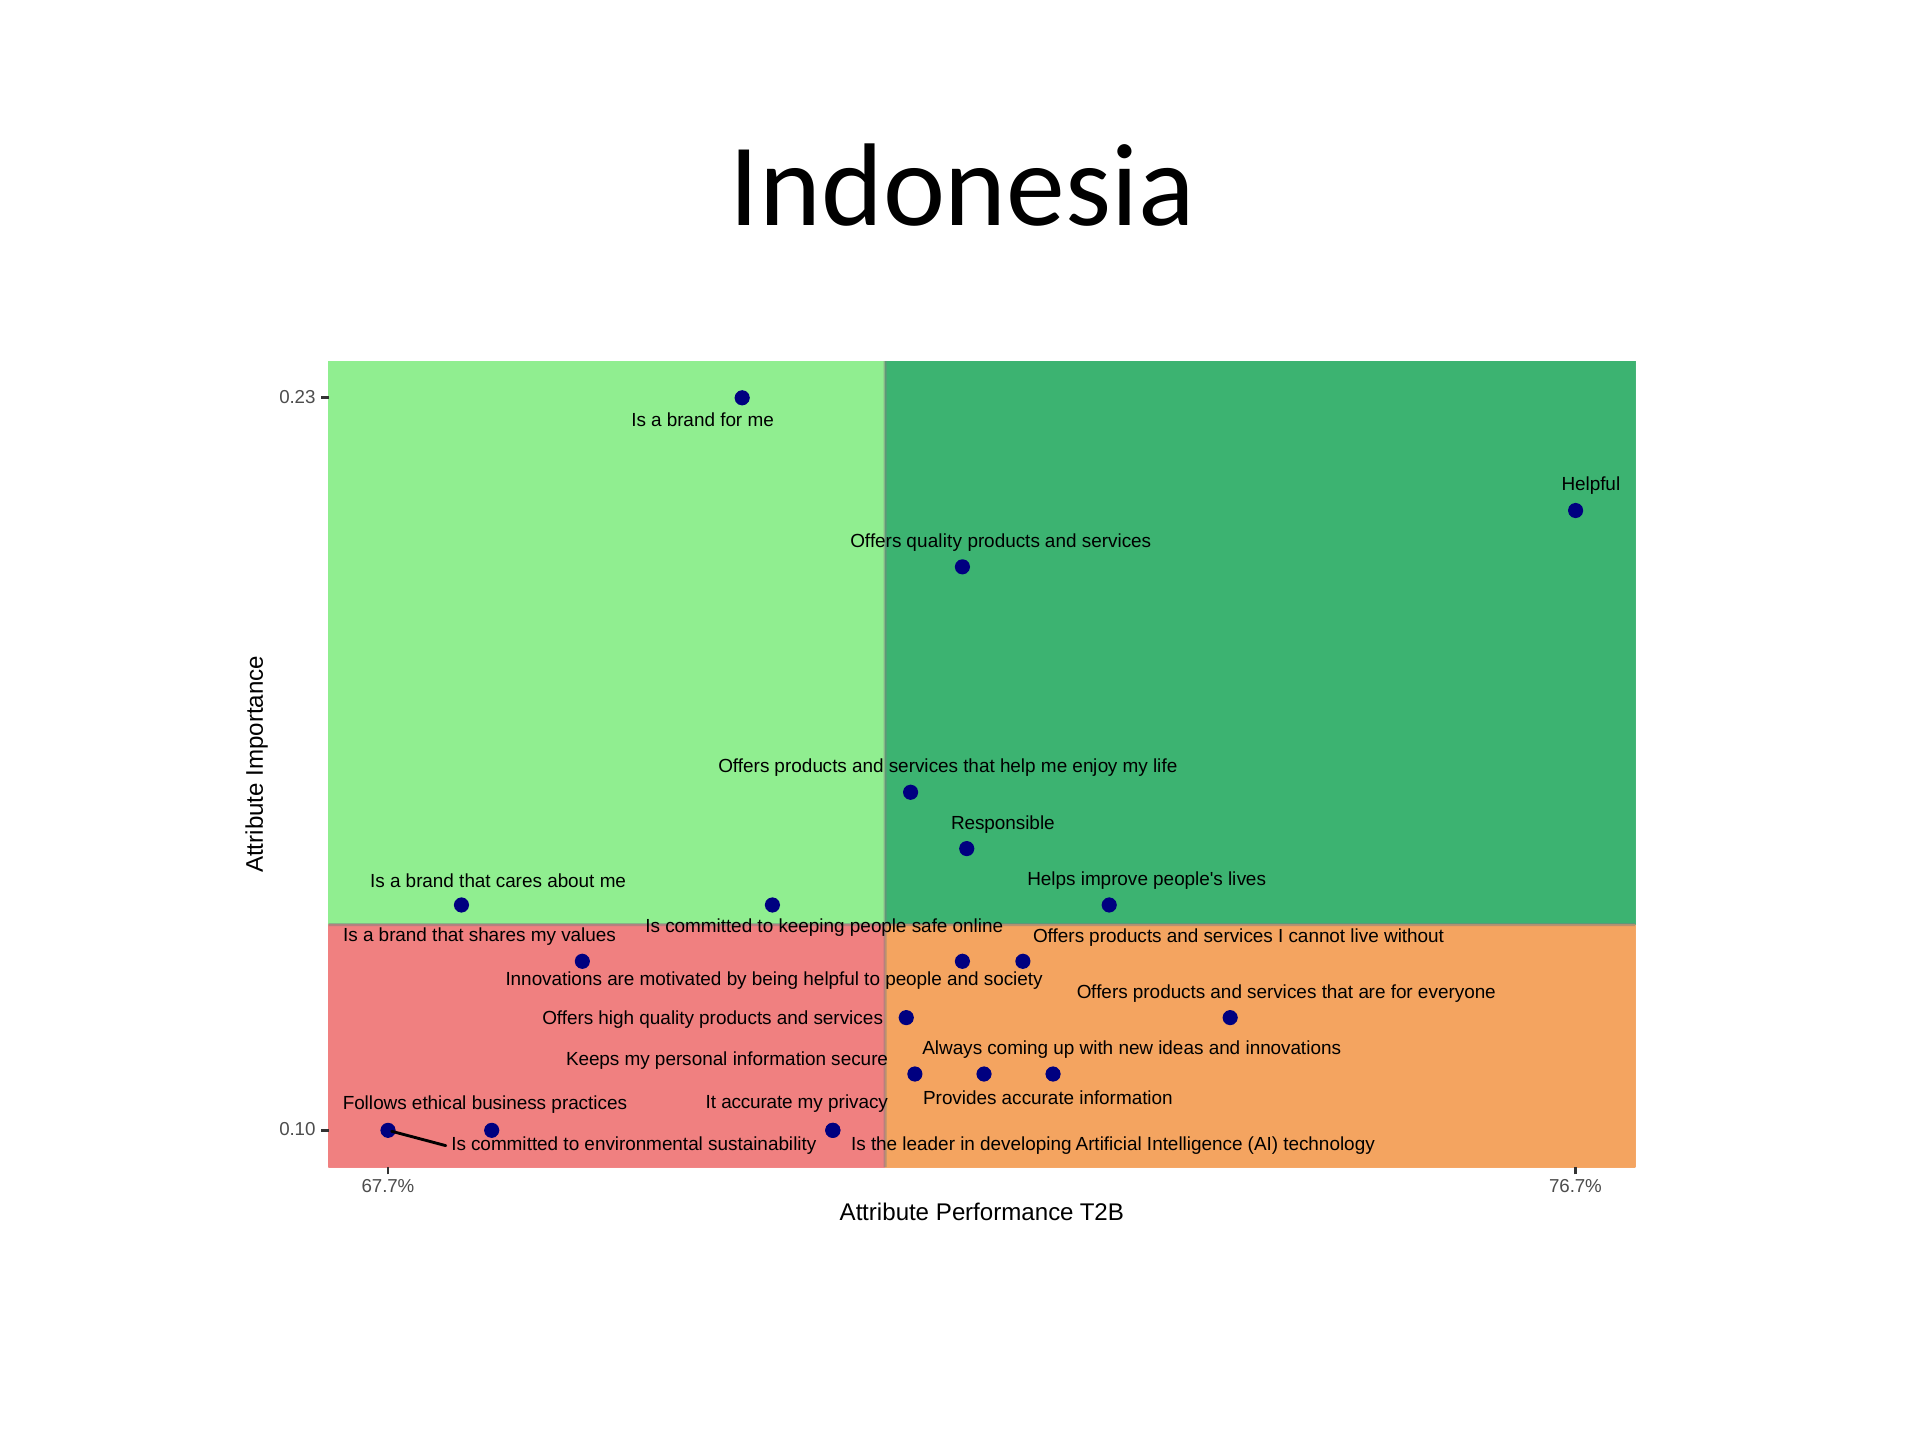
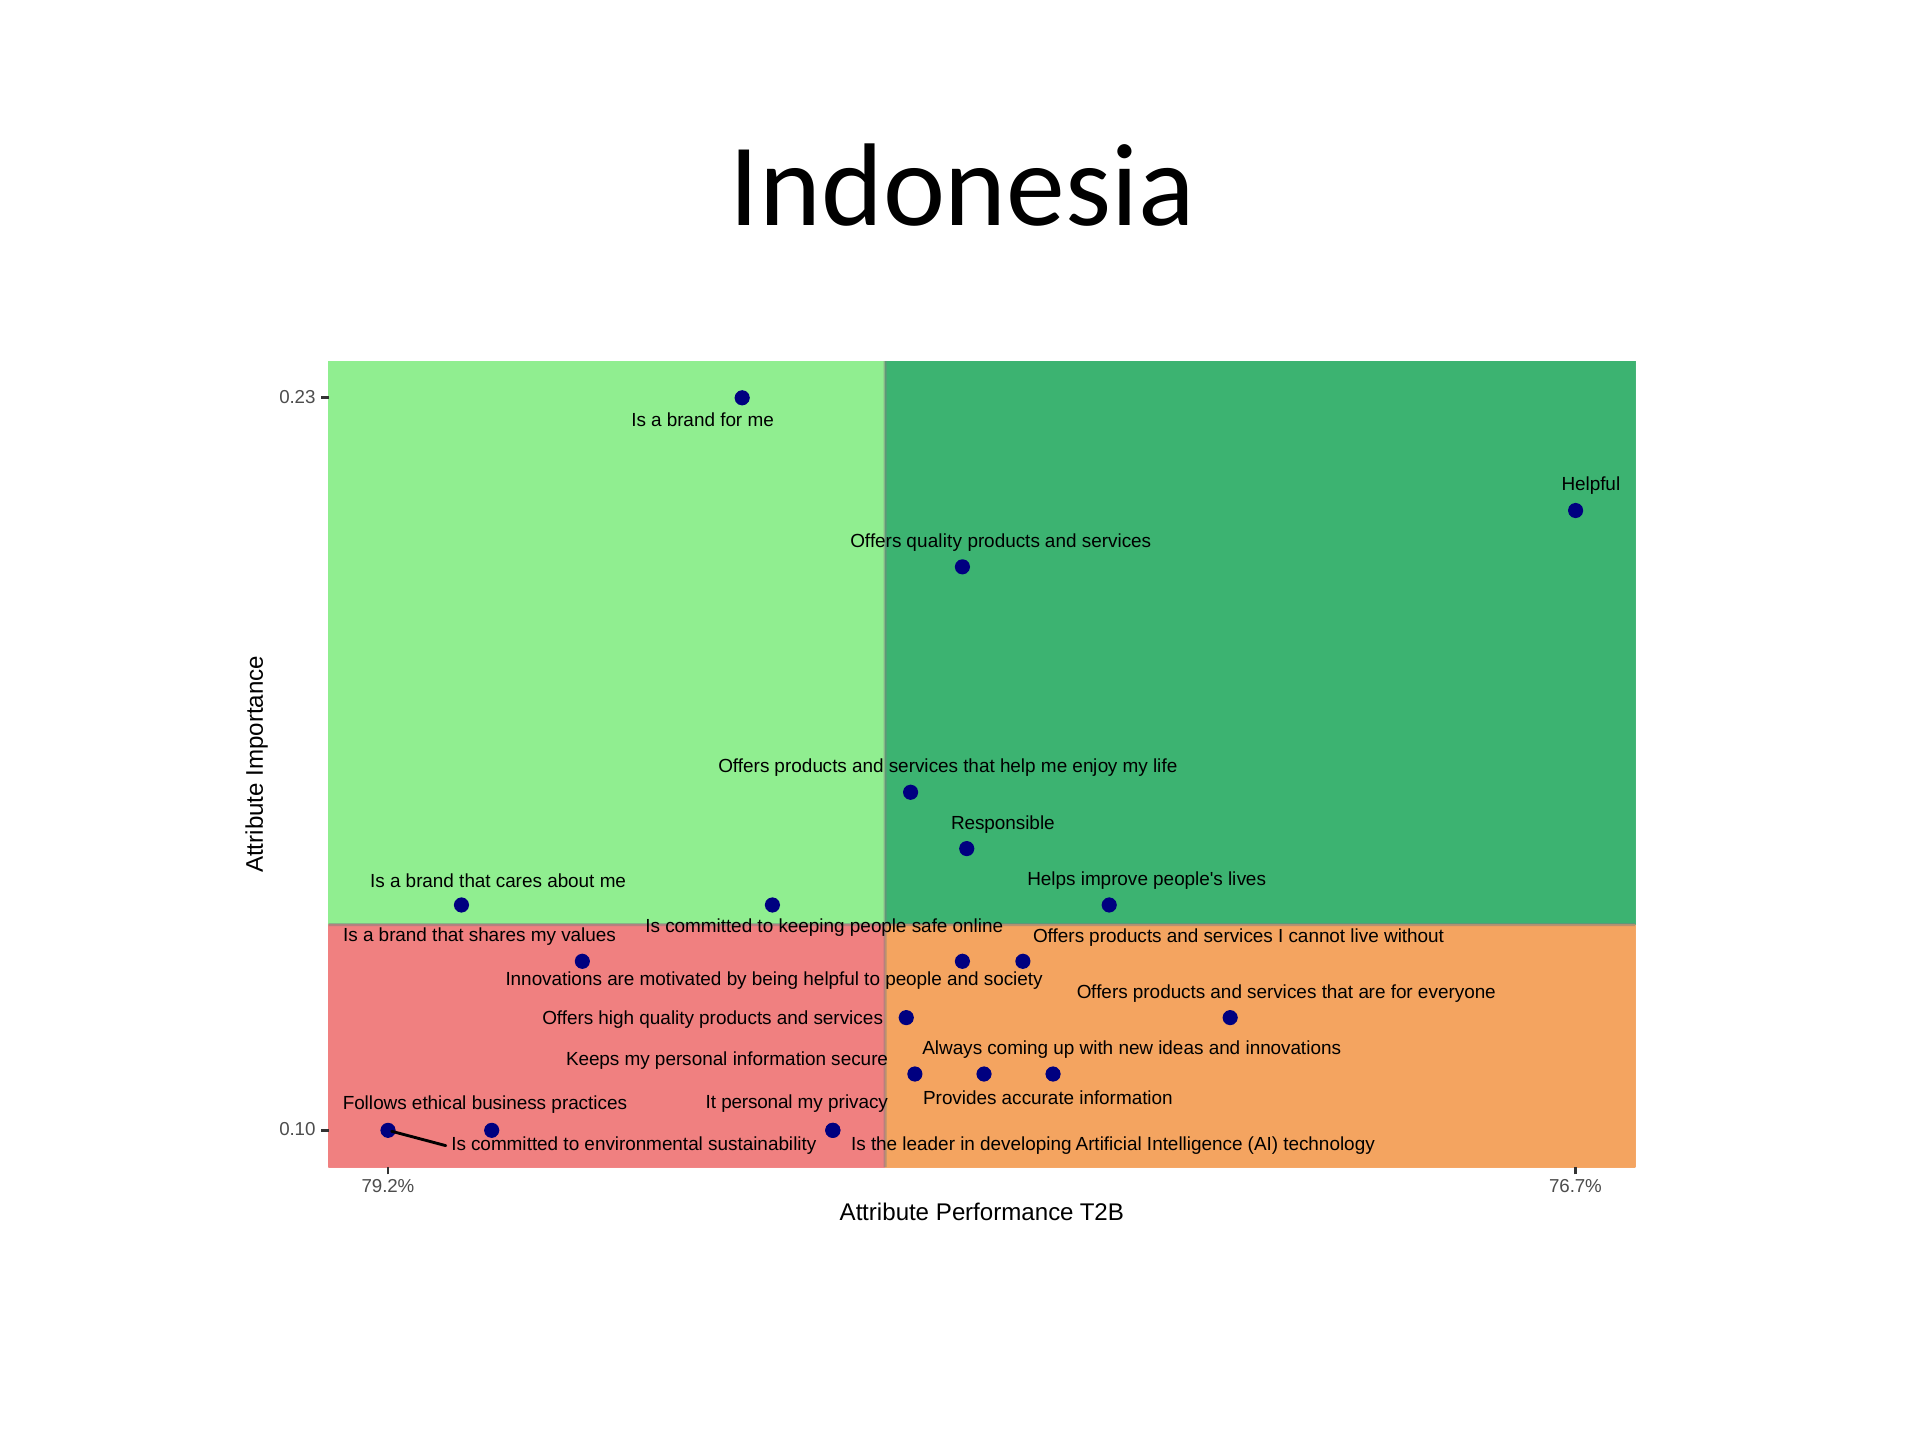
It accurate: accurate -> personal
67.7%: 67.7% -> 79.2%
